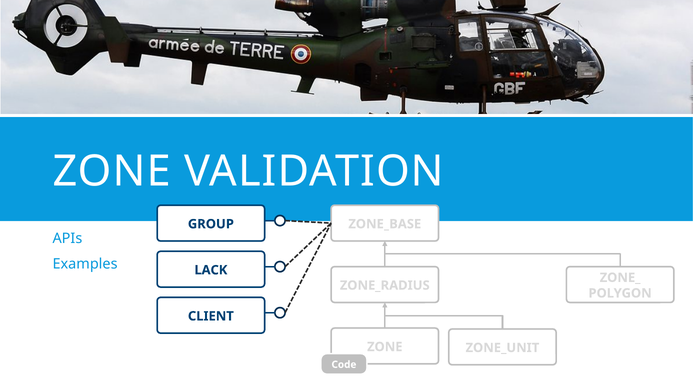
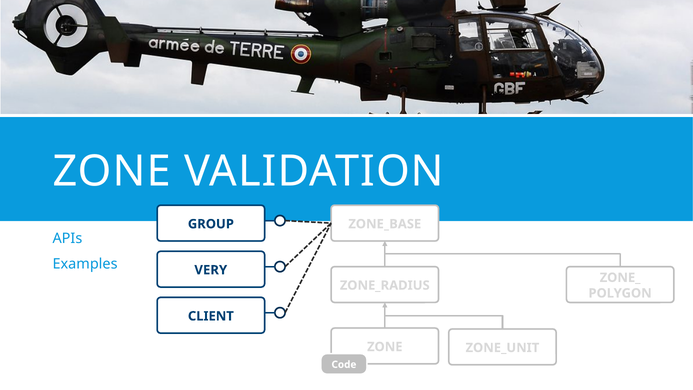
LACK: LACK -> VERY
